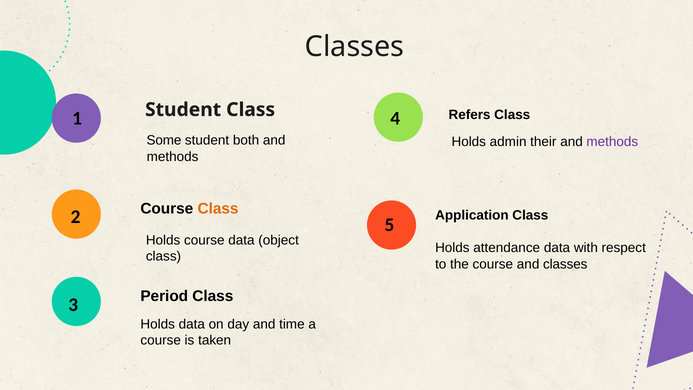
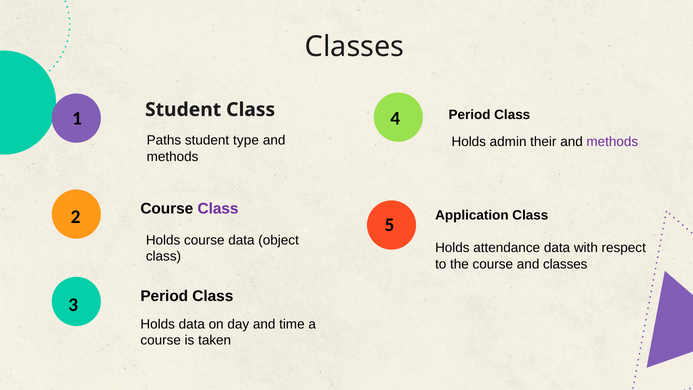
Refers at (470, 115): Refers -> Period
Some: Some -> Paths
both: both -> type
Class at (218, 209) colour: orange -> purple
